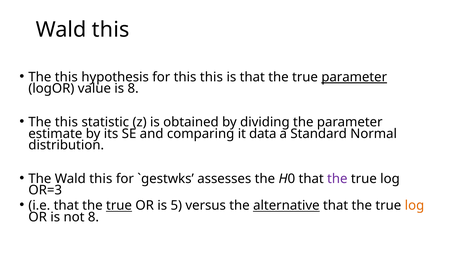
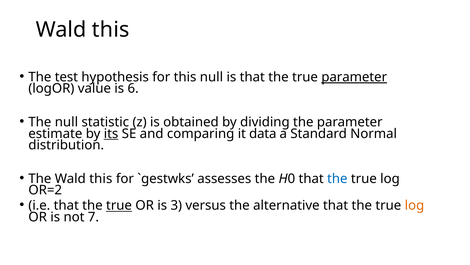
this at (66, 77): this -> test
this this: this -> null
is 8: 8 -> 6
this at (66, 122): this -> null
its underline: none -> present
the at (337, 178) colour: purple -> blue
OR=3: OR=3 -> OR=2
5: 5 -> 3
alternative underline: present -> none
not 8: 8 -> 7
